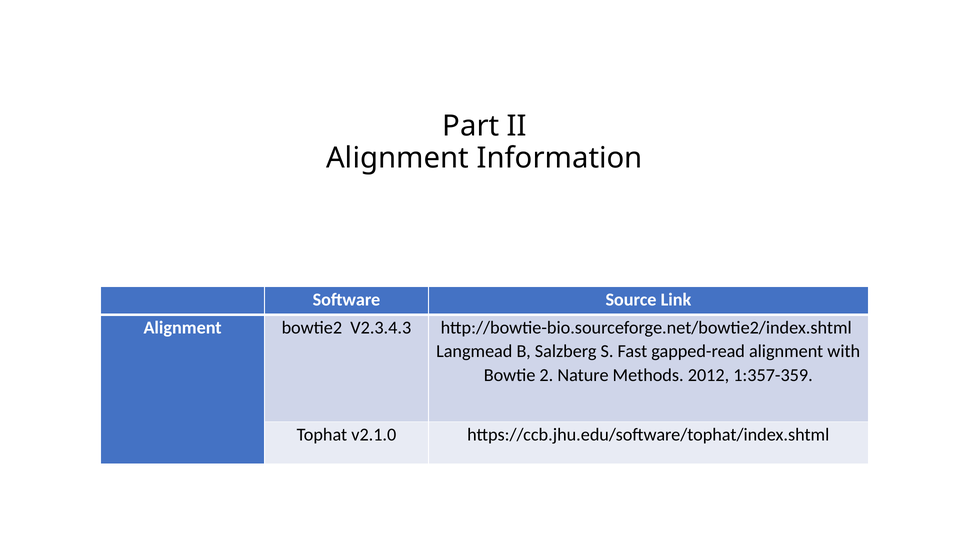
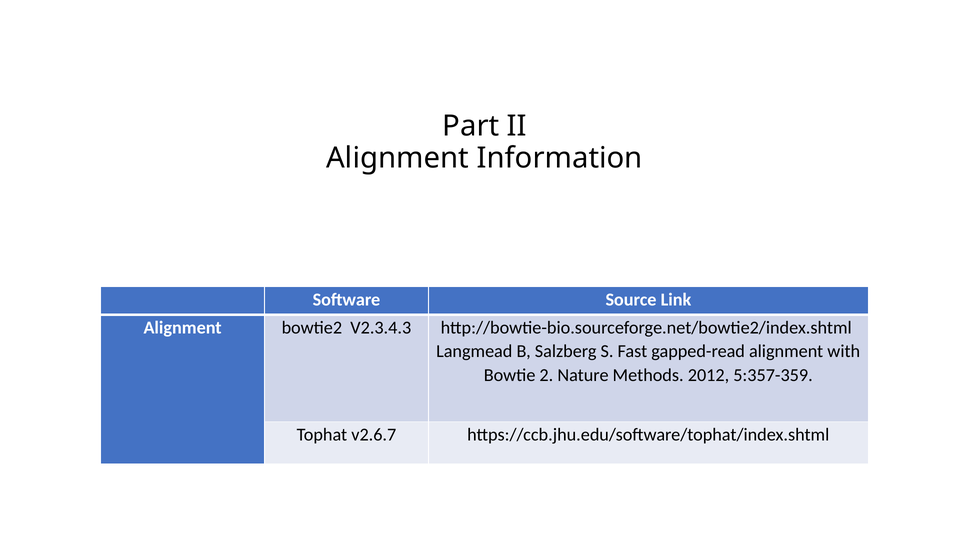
1:357-359: 1:357-359 -> 5:357-359
v2.1.0: v2.1.0 -> v2.6.7
